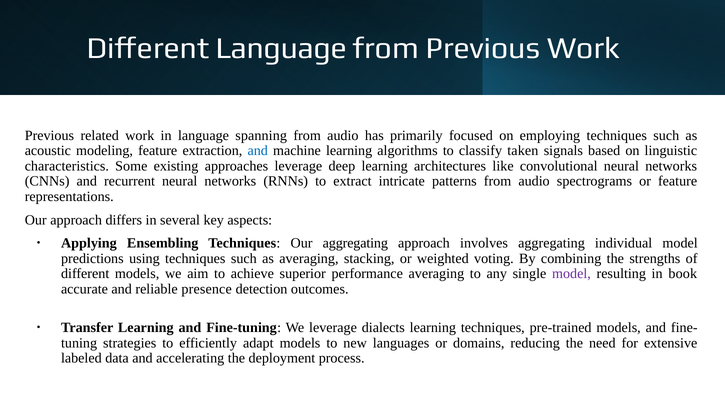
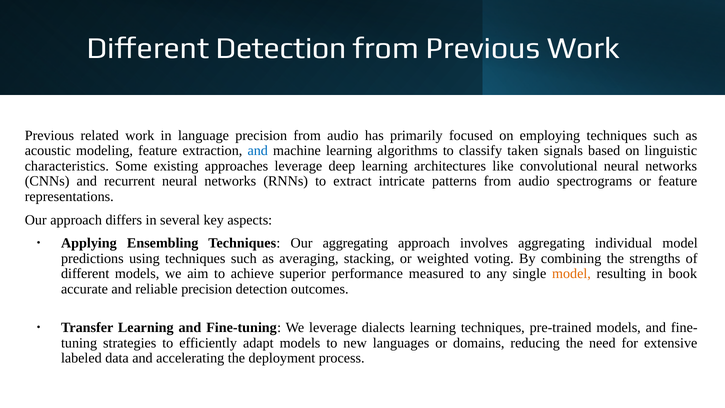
Different Language: Language -> Detection
language spanning: spanning -> precision
performance averaging: averaging -> measured
model at (571, 274) colour: purple -> orange
reliable presence: presence -> precision
